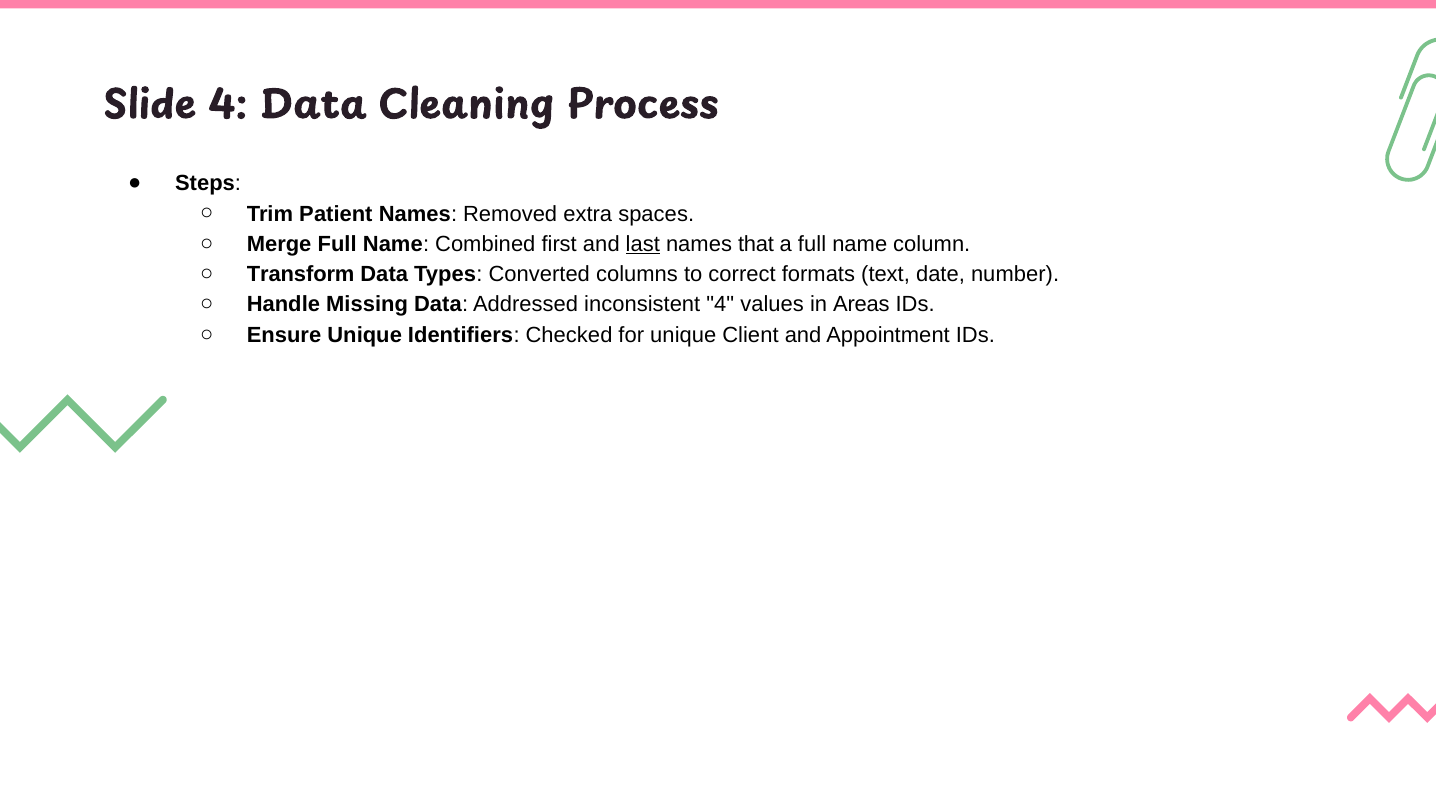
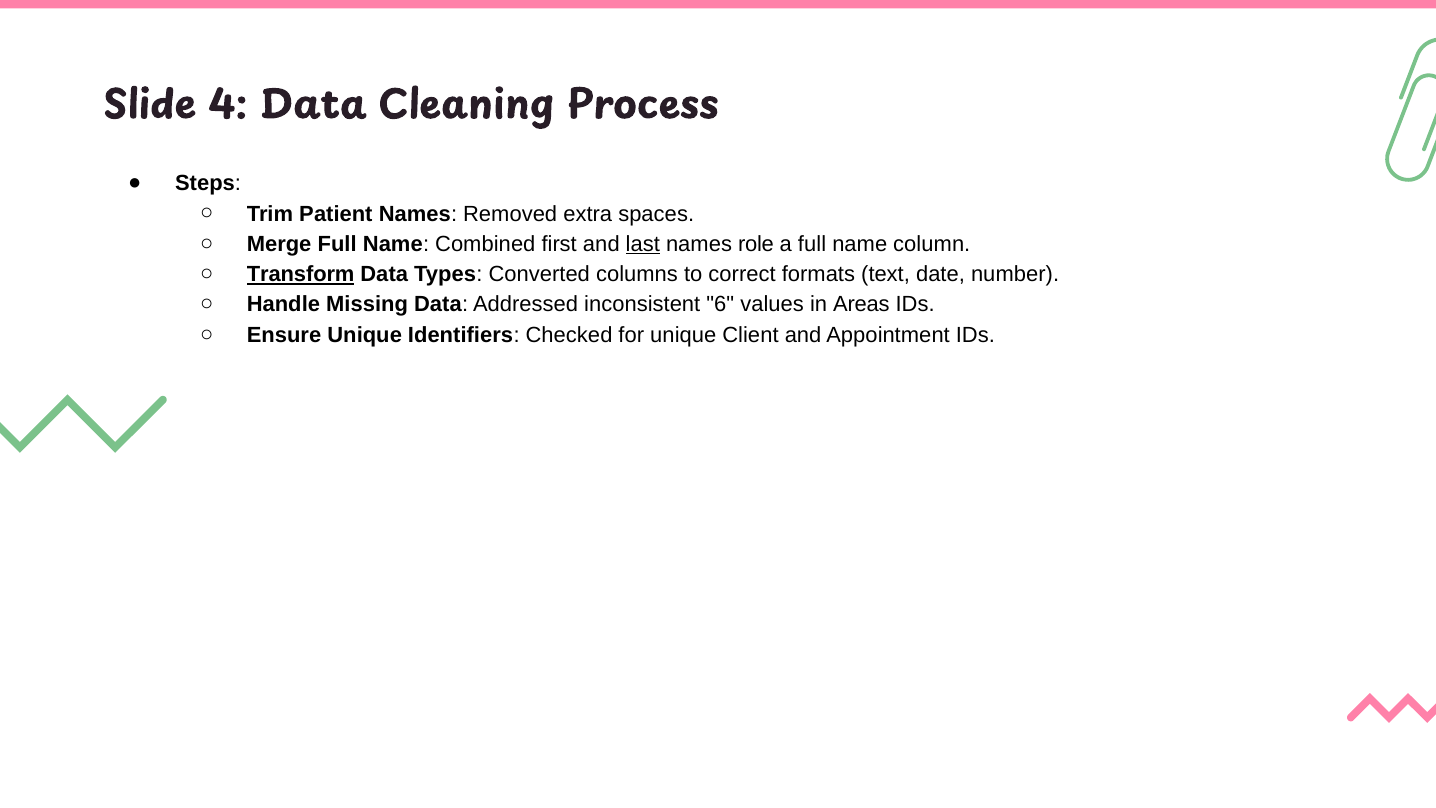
that: that -> role
Transform underline: none -> present
inconsistent 4: 4 -> 6
